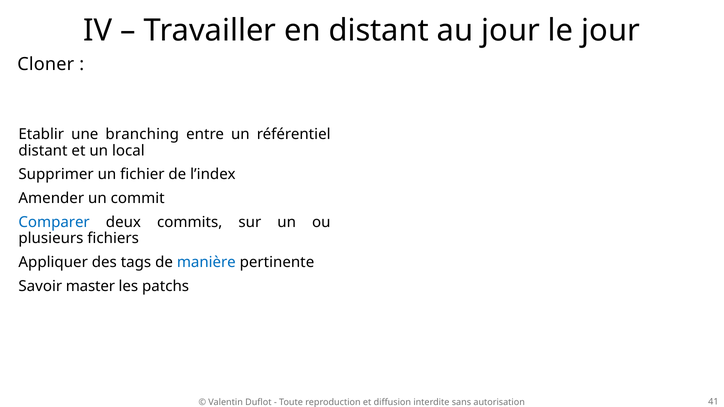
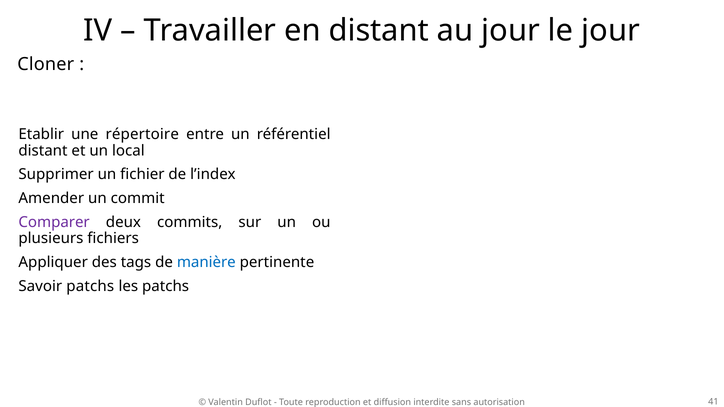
branching: branching -> répertoire
Comparer colour: blue -> purple
Savoir master: master -> patchs
